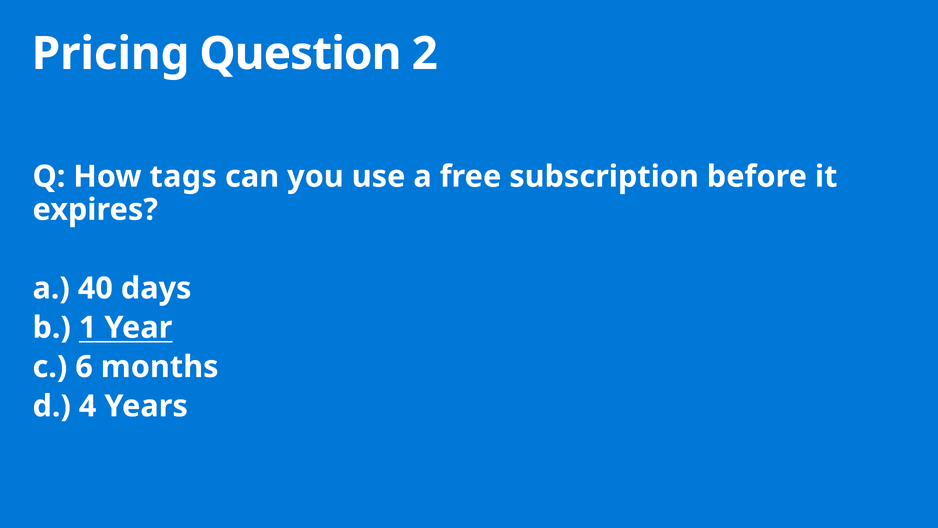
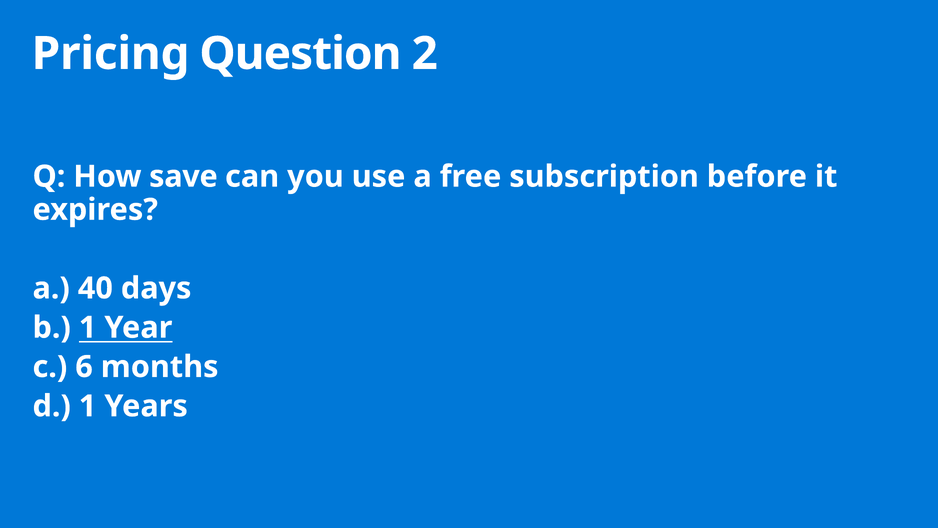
tags: tags -> save
d 4: 4 -> 1
